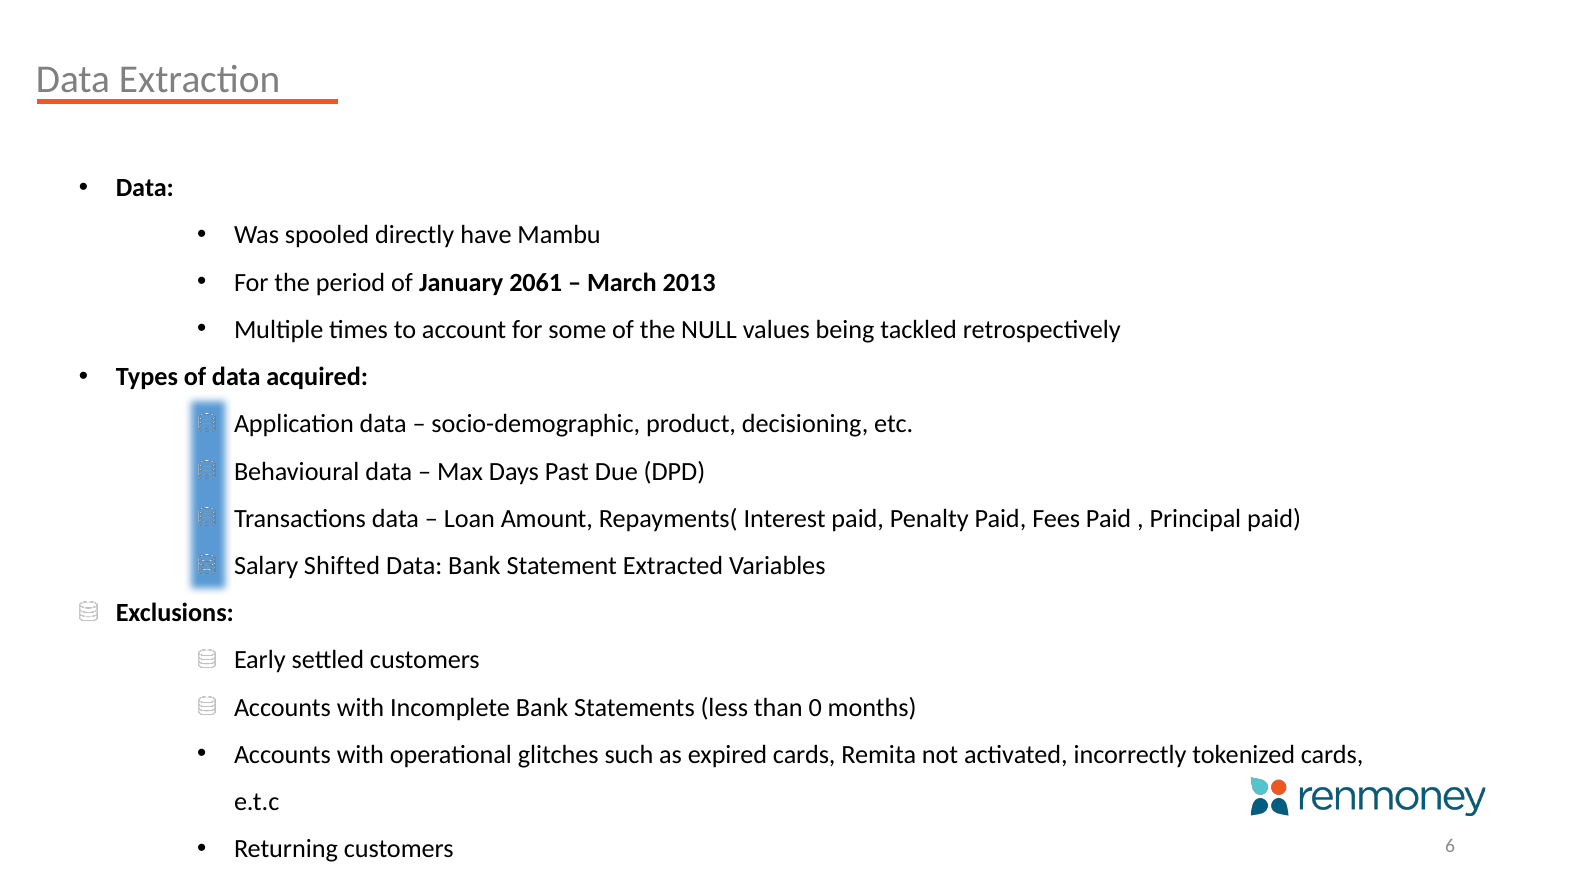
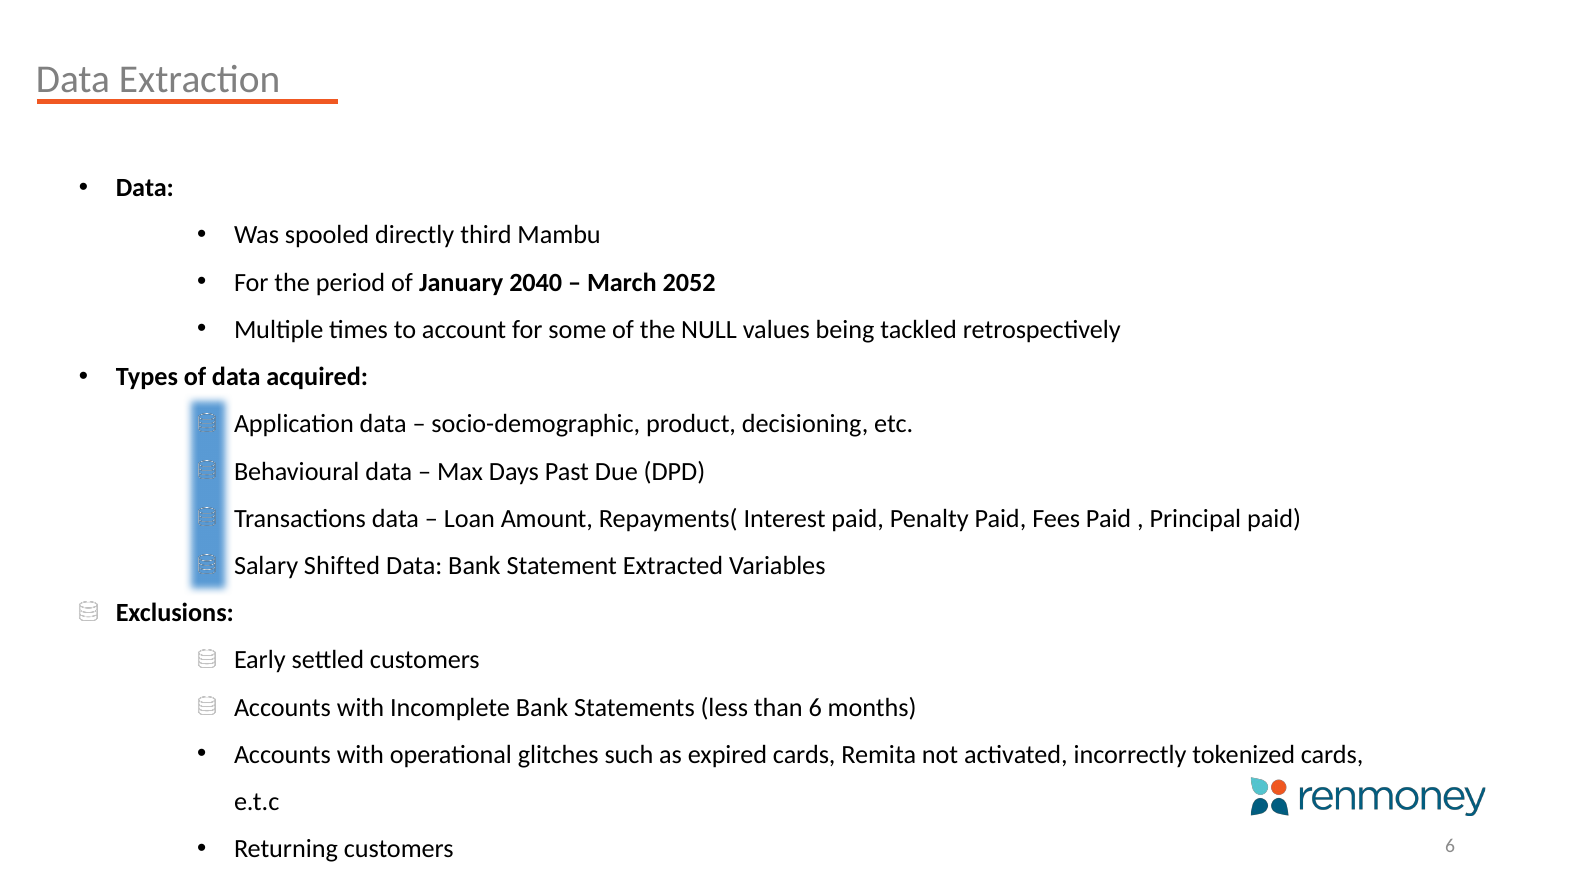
have: have -> third
2061: 2061 -> 2040
2013: 2013 -> 2052
than 0: 0 -> 6
